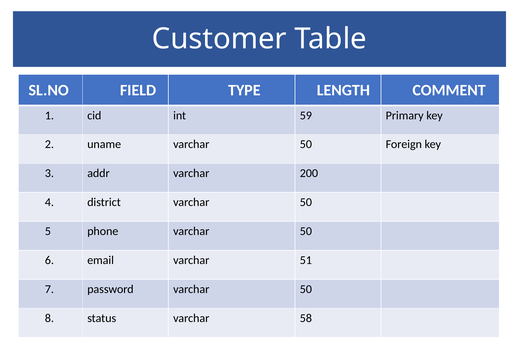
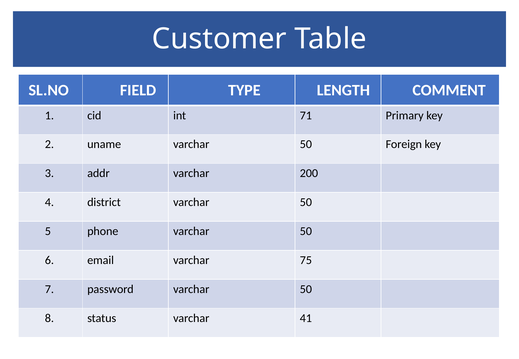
59: 59 -> 71
51: 51 -> 75
58: 58 -> 41
